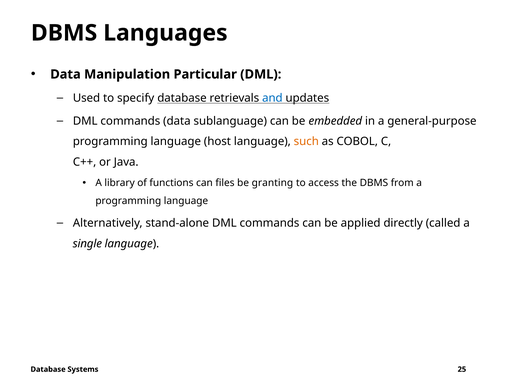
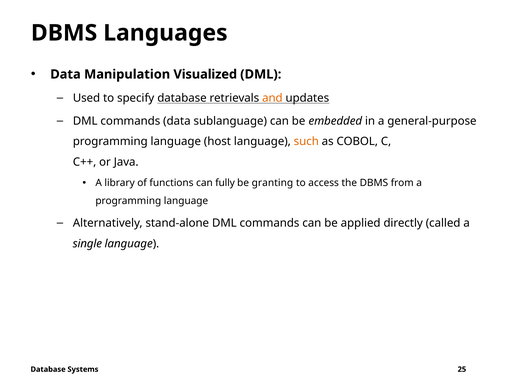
Particular: Particular -> Visualized
and colour: blue -> orange
files: files -> fully
